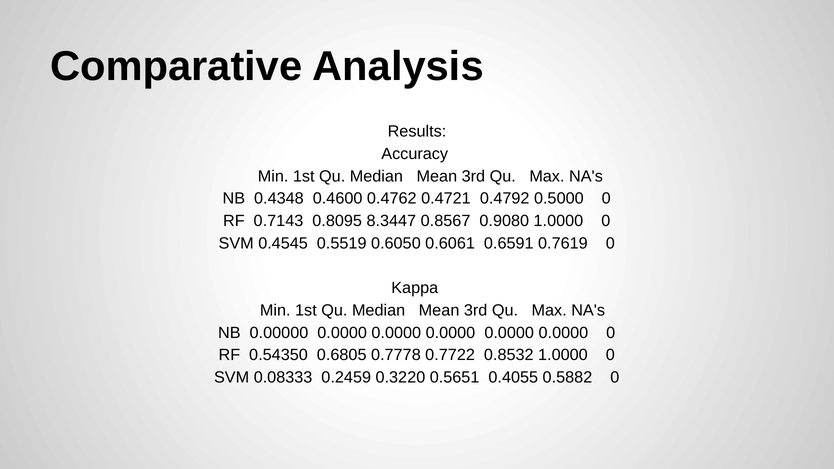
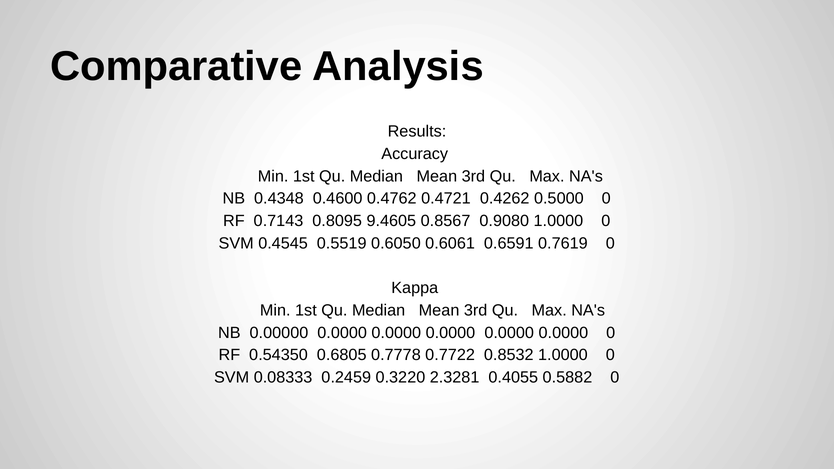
0.4792: 0.4792 -> 0.4262
8.3447: 8.3447 -> 9.4605
0.5651: 0.5651 -> 2.3281
